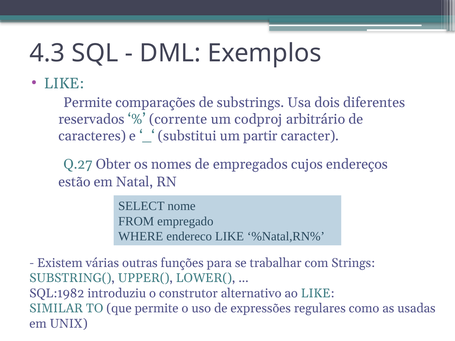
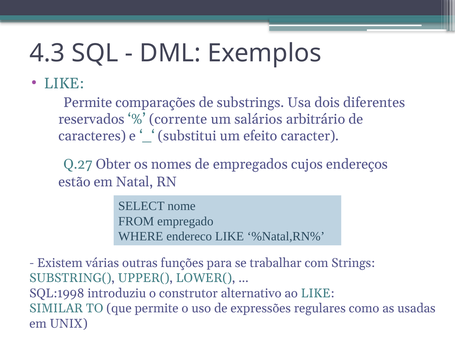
codproj: codproj -> salários
partir: partir -> efeito
SQL:1982: SQL:1982 -> SQL:1998
